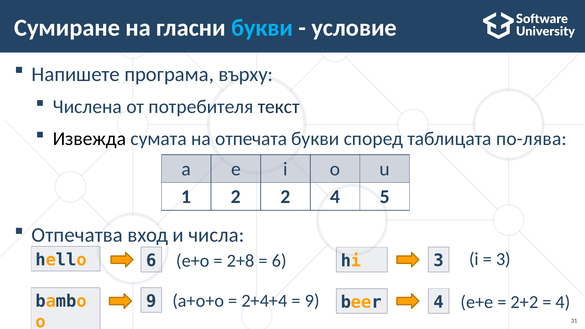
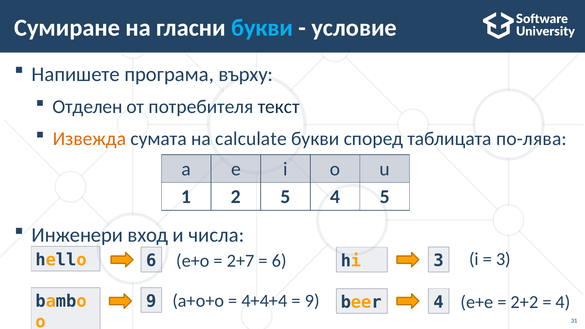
Числена: Числена -> Отделен
Извежда colour: black -> orange
отпечата: отпечата -> calculate
2 2: 2 -> 5
Отпечатва: Отпечатва -> Инженери
2+8: 2+8 -> 2+7
2+4+4: 2+4+4 -> 4+4+4
